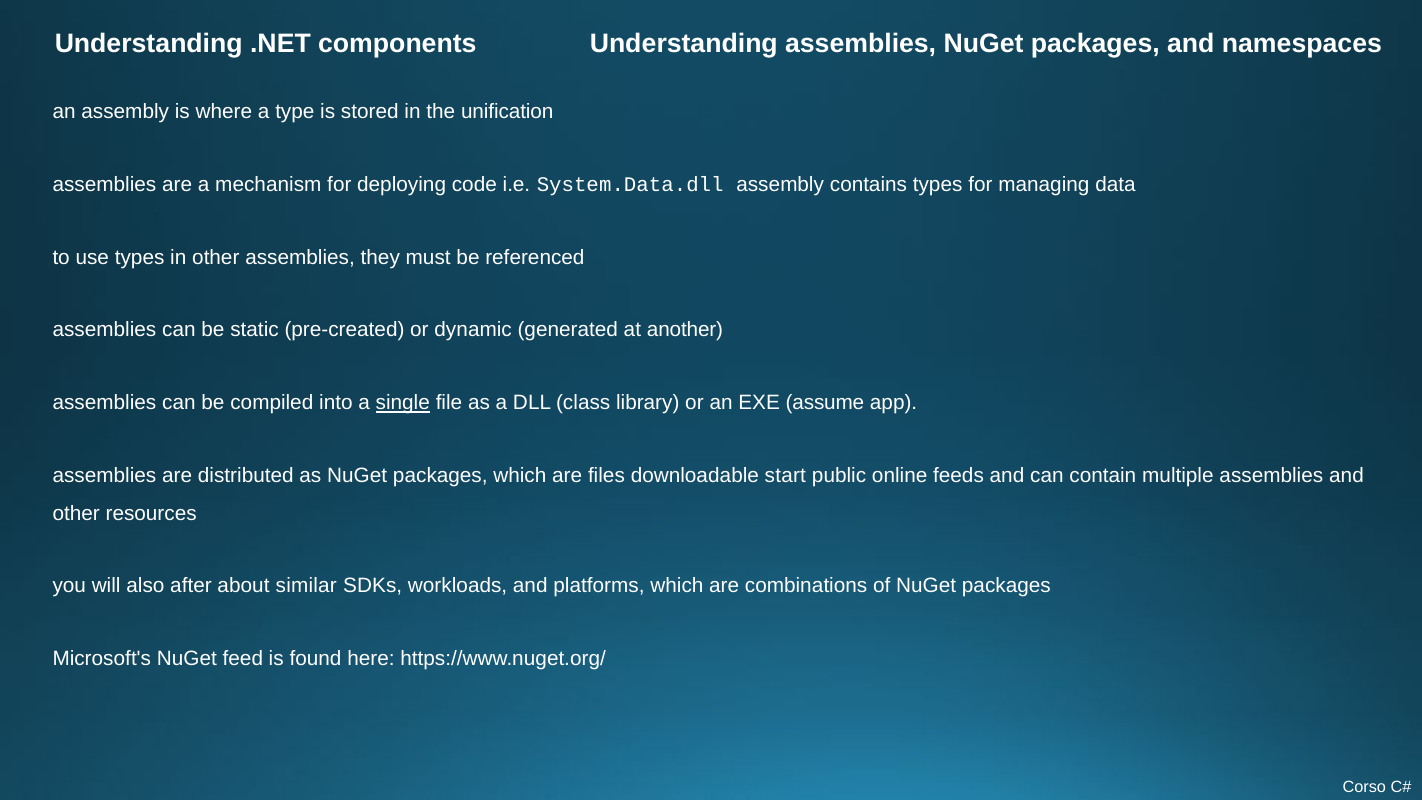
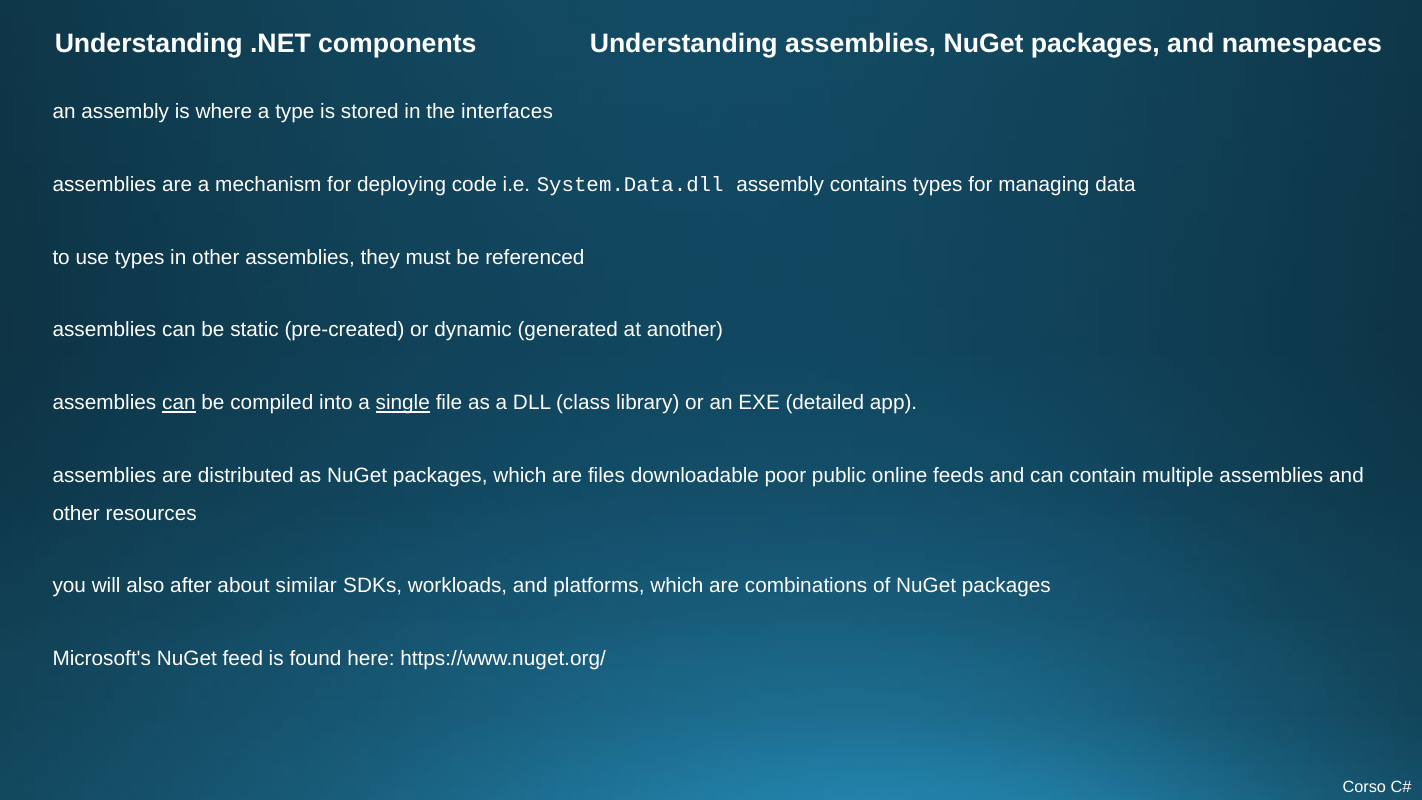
unification: unification -> interfaces
can at (179, 403) underline: none -> present
assume: assume -> detailed
start: start -> poor
